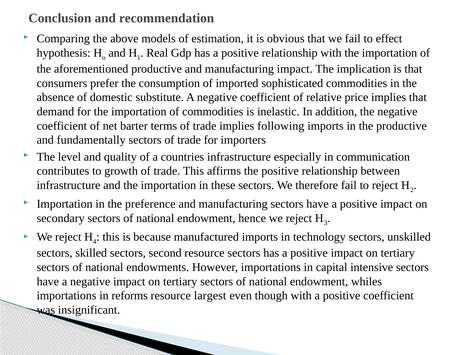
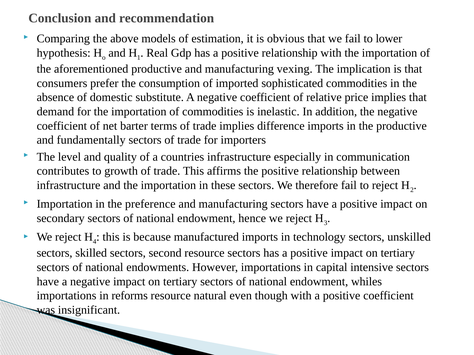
effect: effect -> lower
manufacturing impact: impact -> vexing
following: following -> difference
largest: largest -> natural
